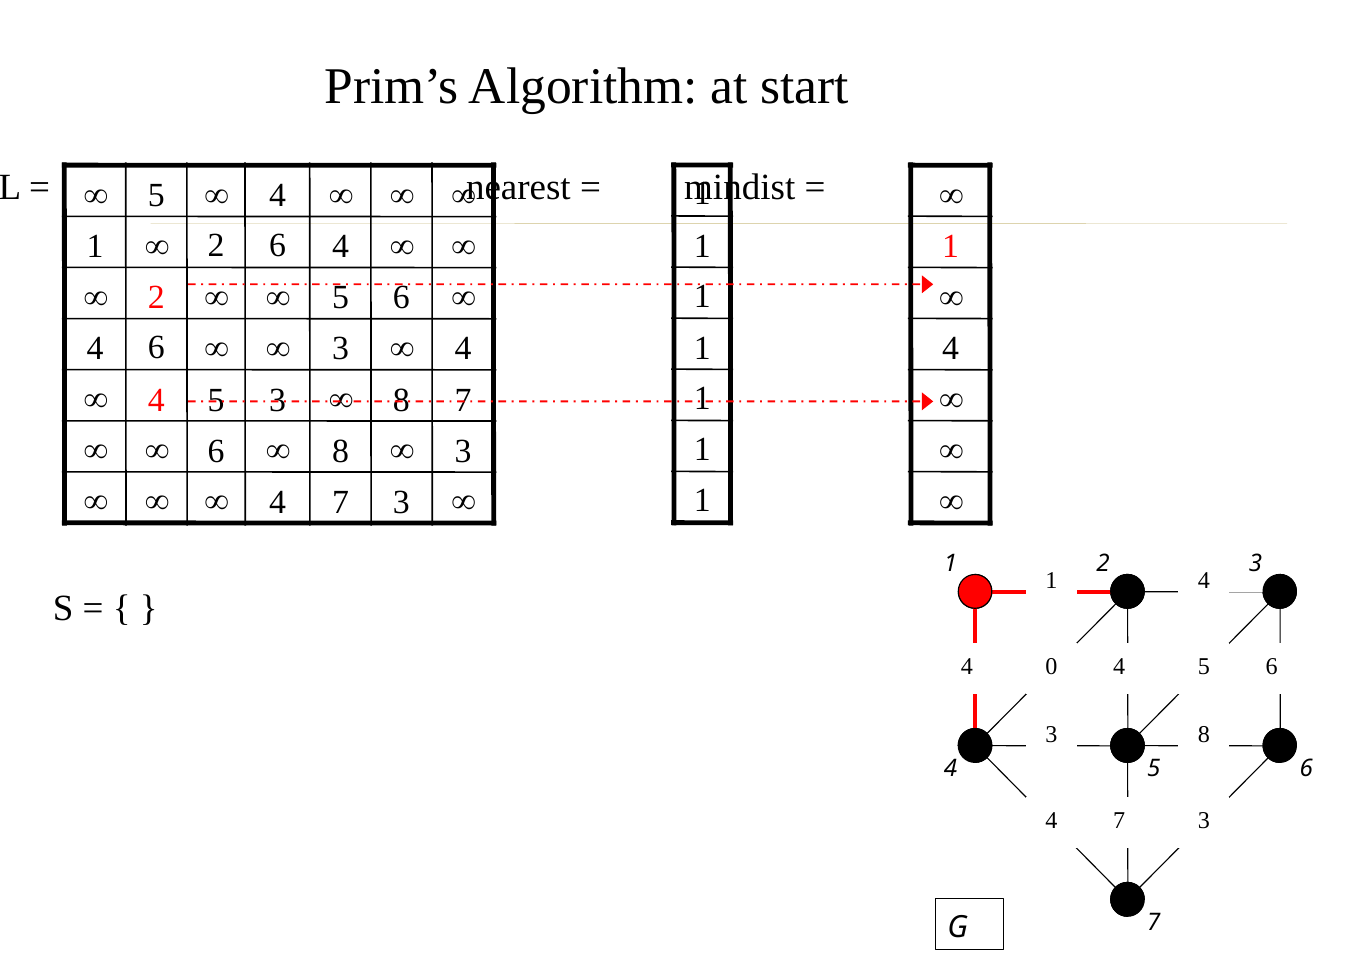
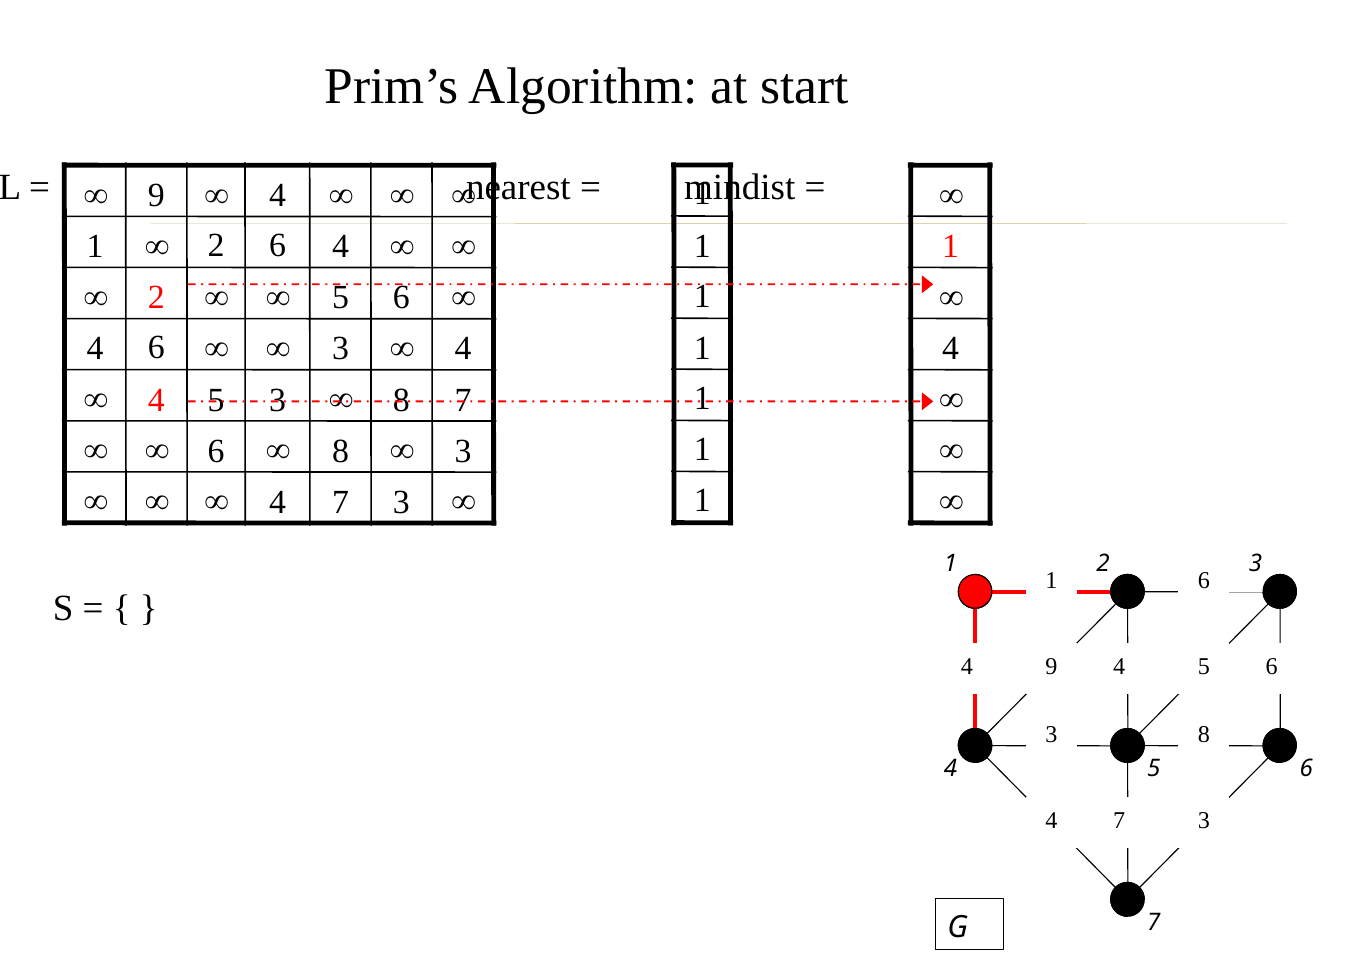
5 at (156, 196): 5 -> 9
1 4: 4 -> 6
4 0: 0 -> 9
